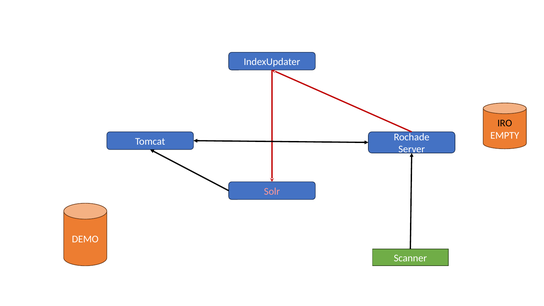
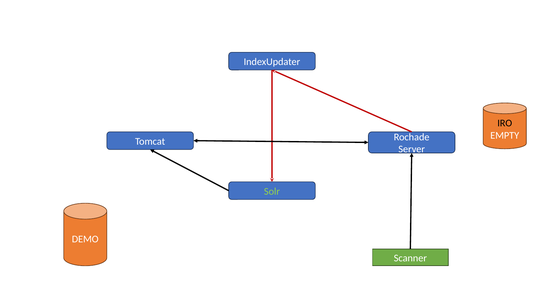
Solr colour: pink -> light green
